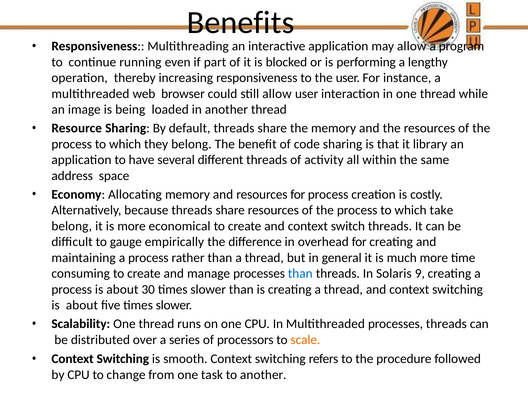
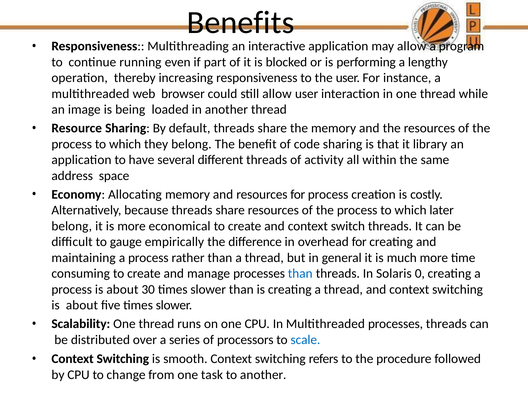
take: take -> later
9: 9 -> 0
scale colour: orange -> blue
